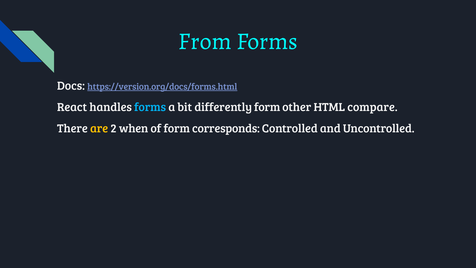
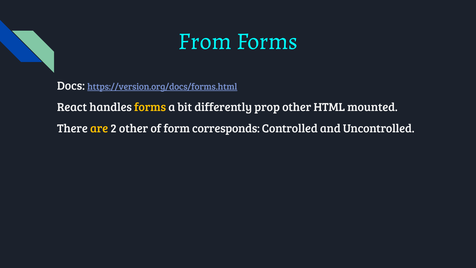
forms at (150, 107) colour: light blue -> yellow
differently form: form -> prop
compare: compare -> mounted
2 when: when -> other
